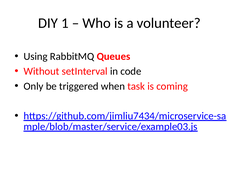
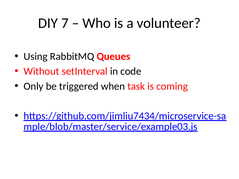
1: 1 -> 7
